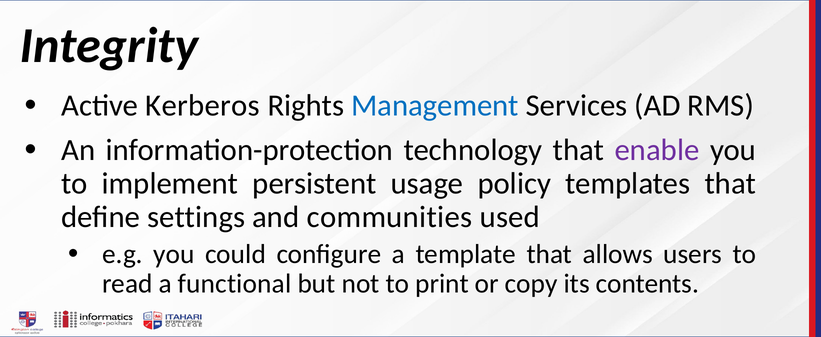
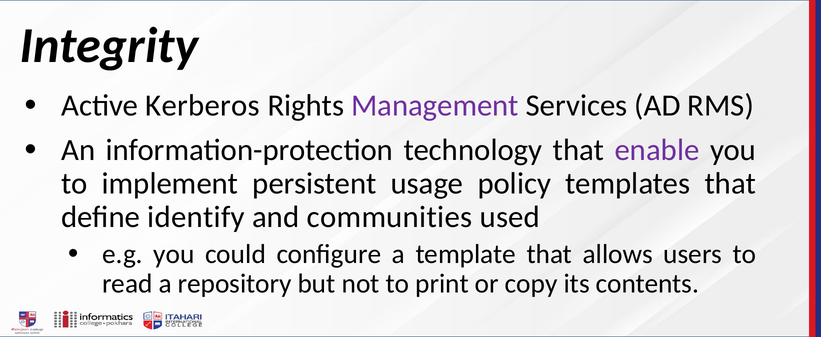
Management colour: blue -> purple
settings: settings -> identify
functional: functional -> repository
